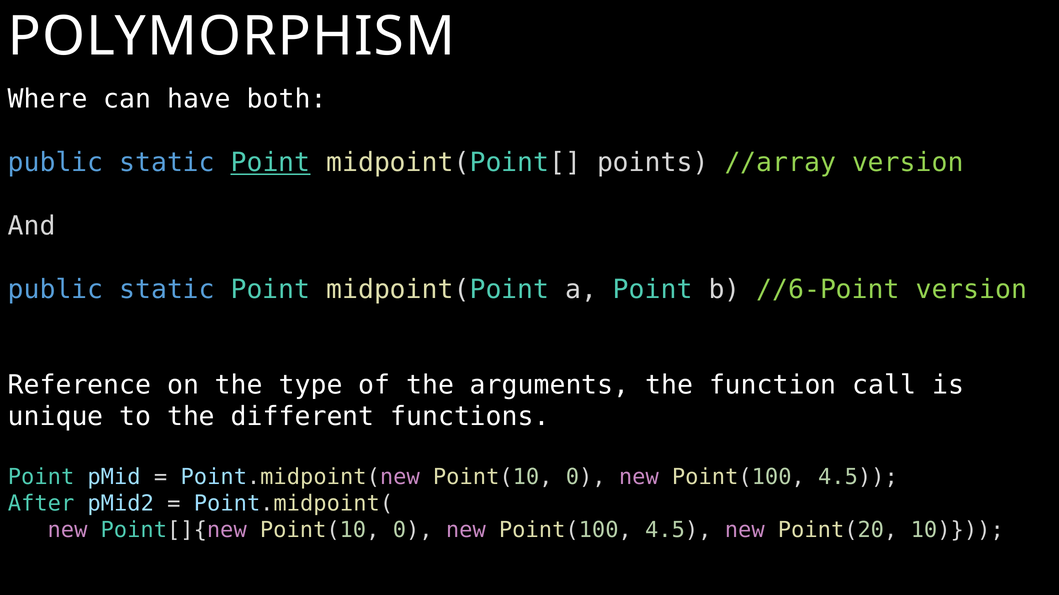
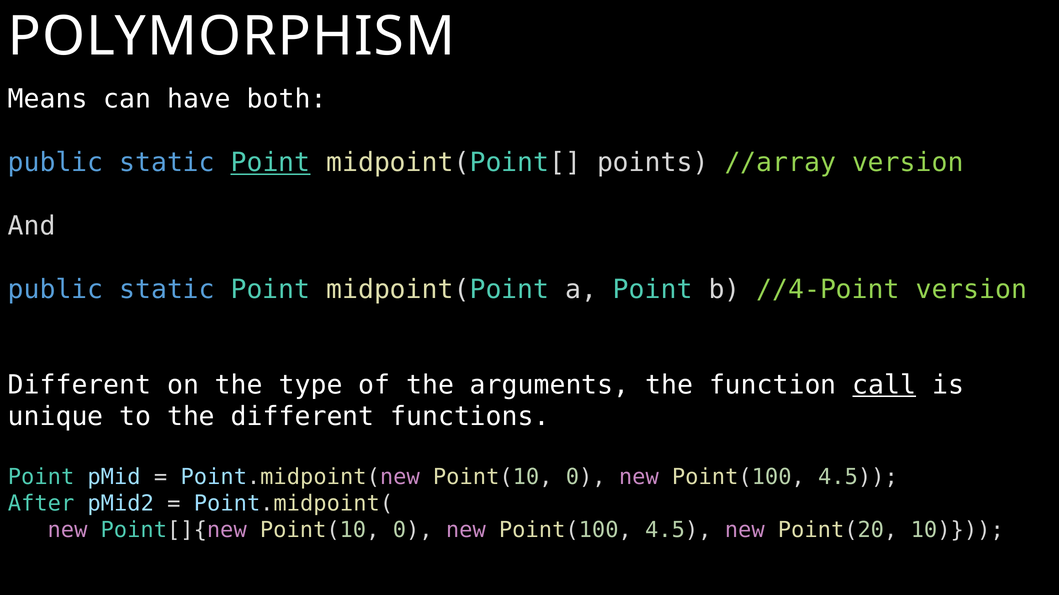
Where: Where -> Means
//6-Point: //6-Point -> //4-Point
Reference at (80, 385): Reference -> Different
call underline: none -> present
